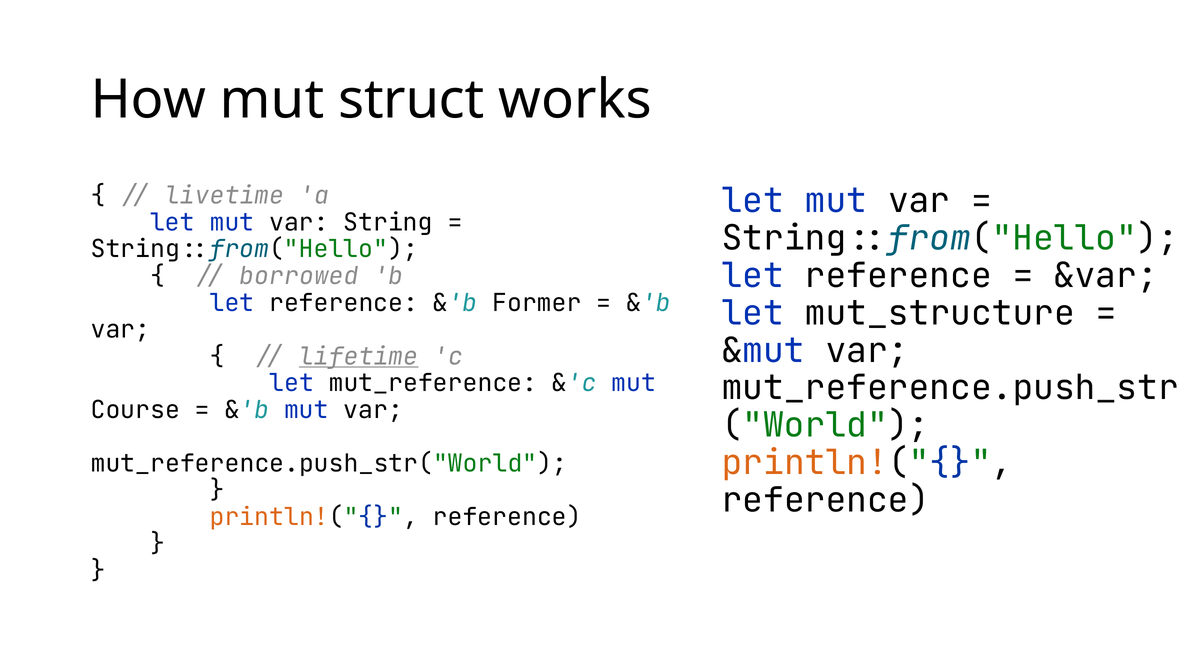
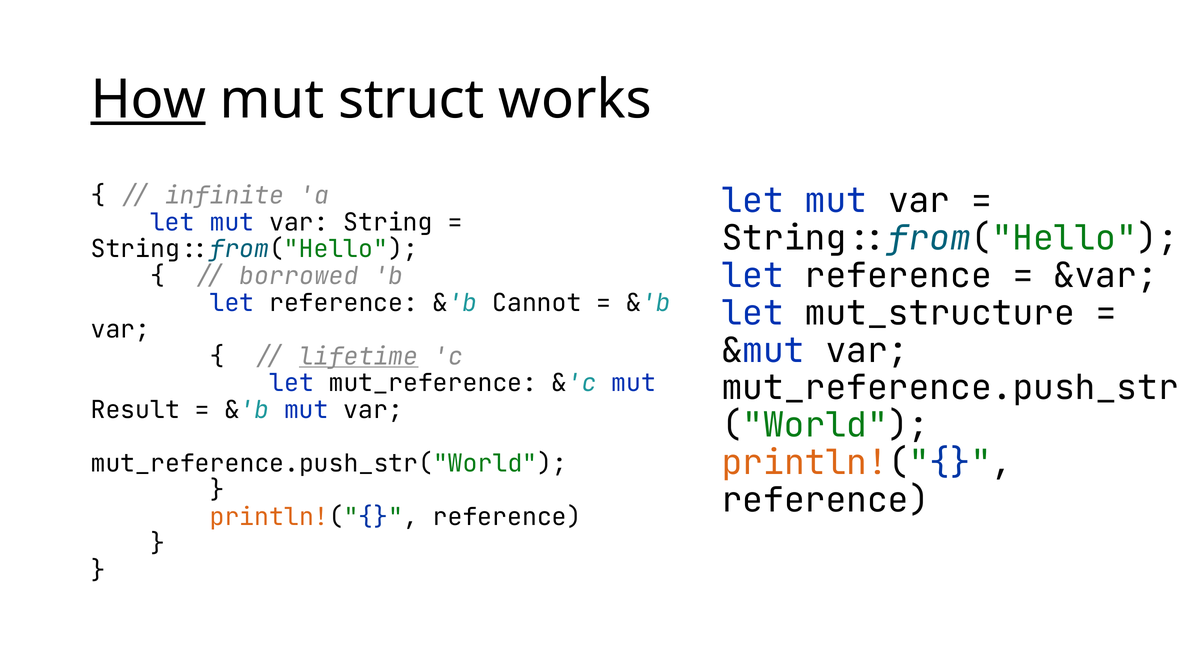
How underline: none -> present
livetime: livetime -> infinite
Former: Former -> Cannot
Course: Course -> Result
